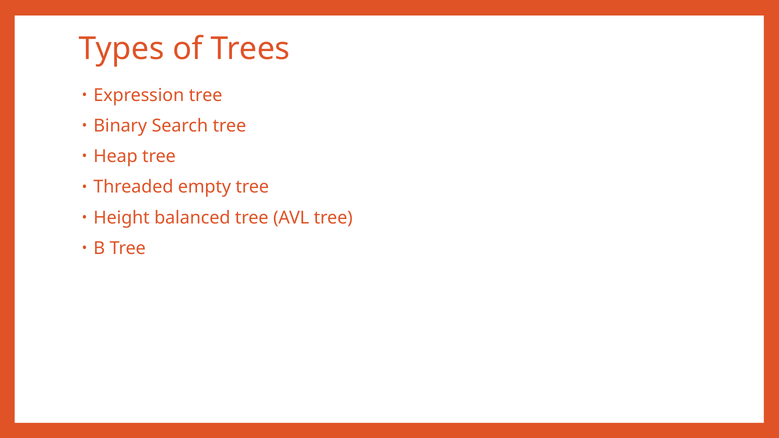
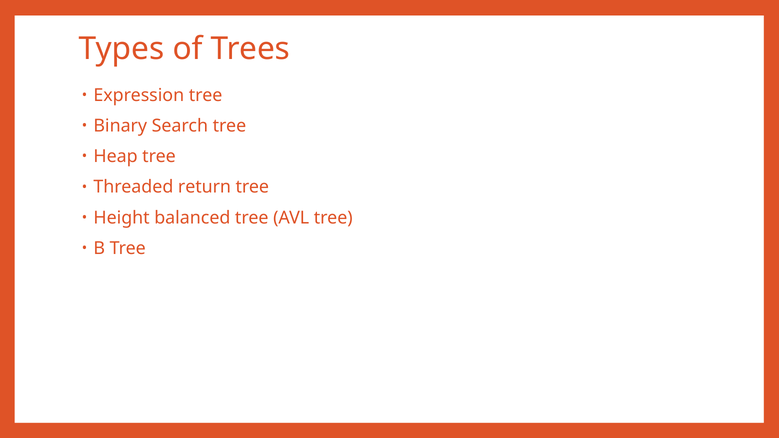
empty: empty -> return
